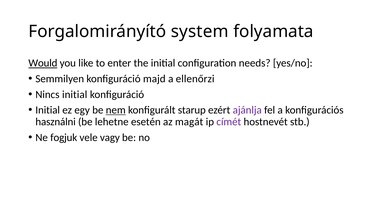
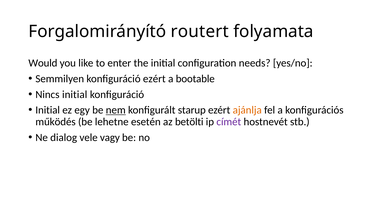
system: system -> routert
Would underline: present -> none
konfiguráció majd: majd -> ezért
ellenőrzi: ellenőrzi -> bootable
ajánlja colour: purple -> orange
használni: használni -> működés
magát: magát -> betölti
fogjuk: fogjuk -> dialog
